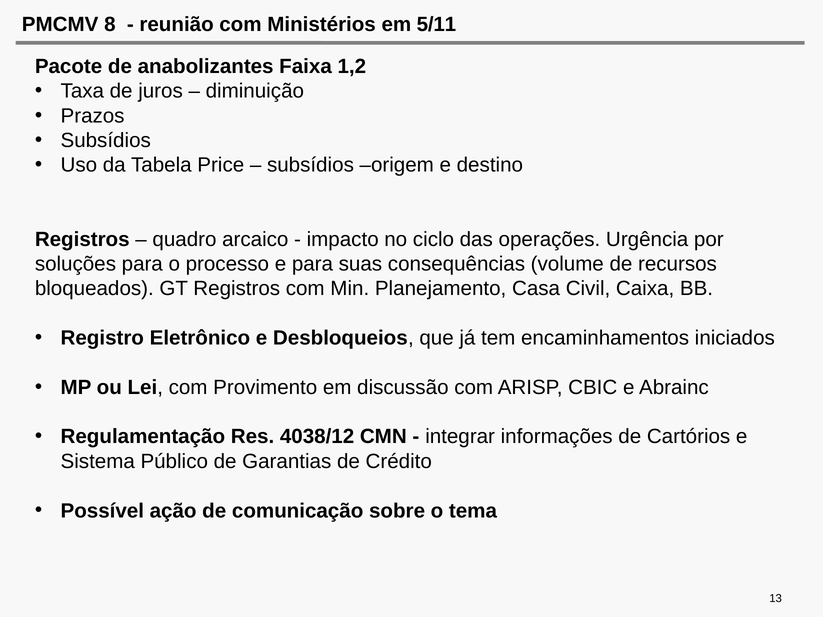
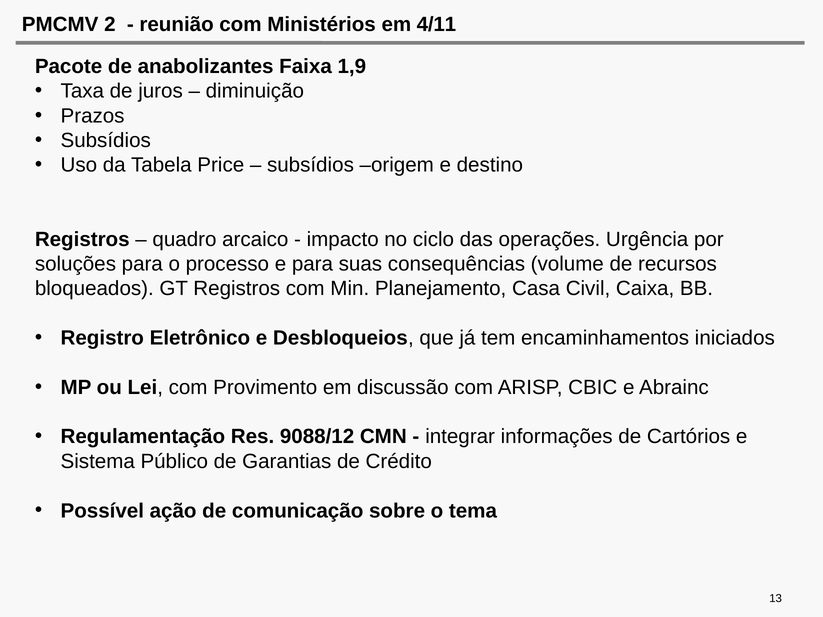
8: 8 -> 2
5/11: 5/11 -> 4/11
1,2: 1,2 -> 1,9
4038/12: 4038/12 -> 9088/12
